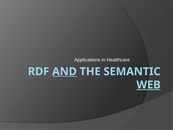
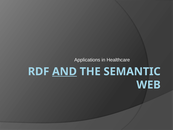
WEB underline: present -> none
